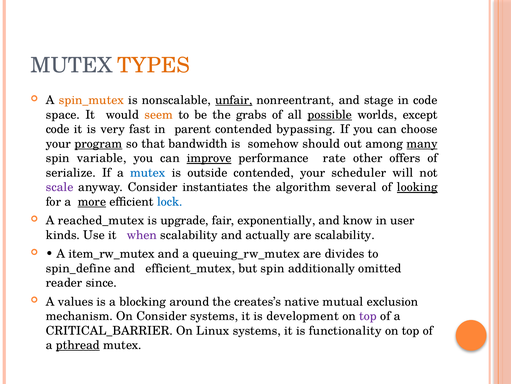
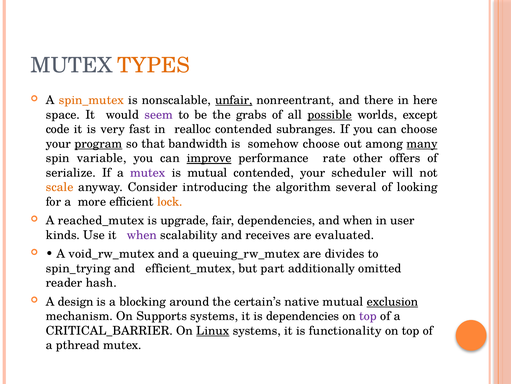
stage: stage -> there
in code: code -> here
seem colour: orange -> purple
parent: parent -> realloc
bypassing: bypassing -> subranges
somehow should: should -> choose
mutex at (148, 172) colour: blue -> purple
is outside: outside -> mutual
scale colour: purple -> orange
instantiates: instantiates -> introducing
looking underline: present -> none
more underline: present -> none
lock colour: blue -> orange
fair exponentially: exponentially -> dependencies
and know: know -> when
actually: actually -> receives
are scalability: scalability -> evaluated
item_rw_mutex: item_rw_mutex -> void_rw_mutex
spin_define: spin_define -> spin_trying
but spin: spin -> part
since: since -> hash
values: values -> design
creates’s: creates’s -> certain’s
exclusion underline: none -> present
On Consider: Consider -> Supports
is development: development -> dependencies
Linux underline: none -> present
pthread underline: present -> none
